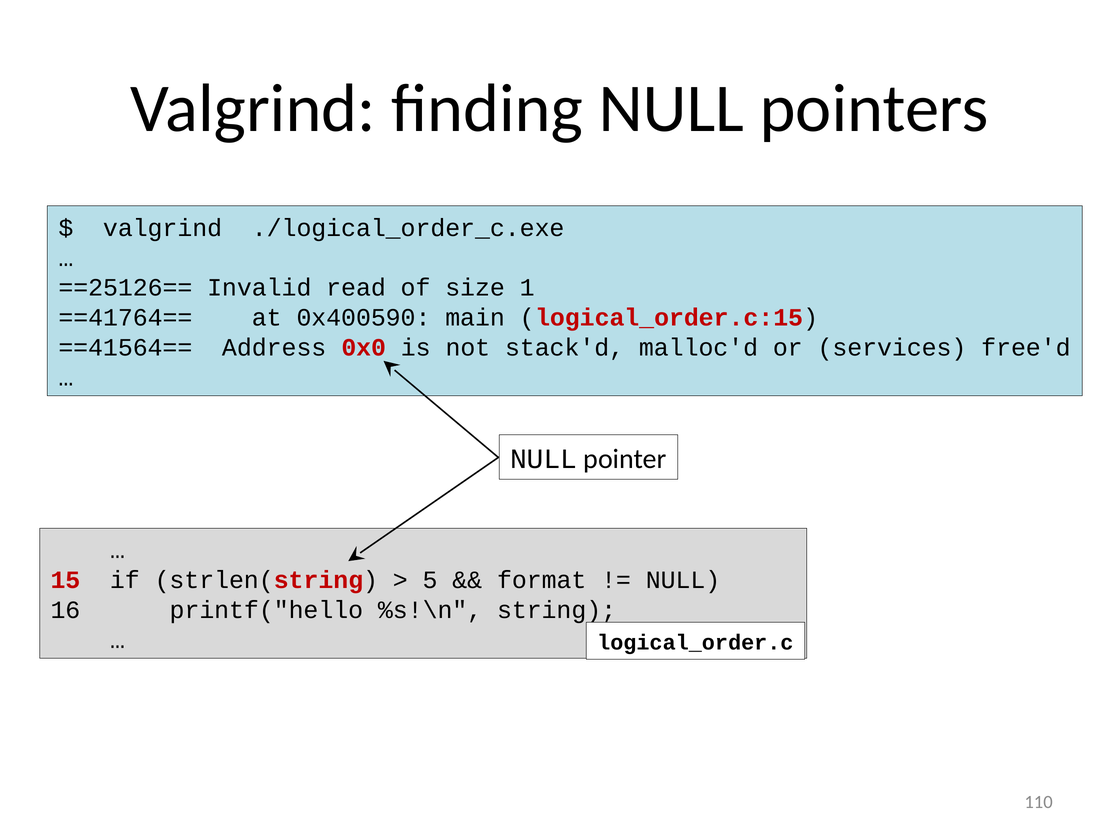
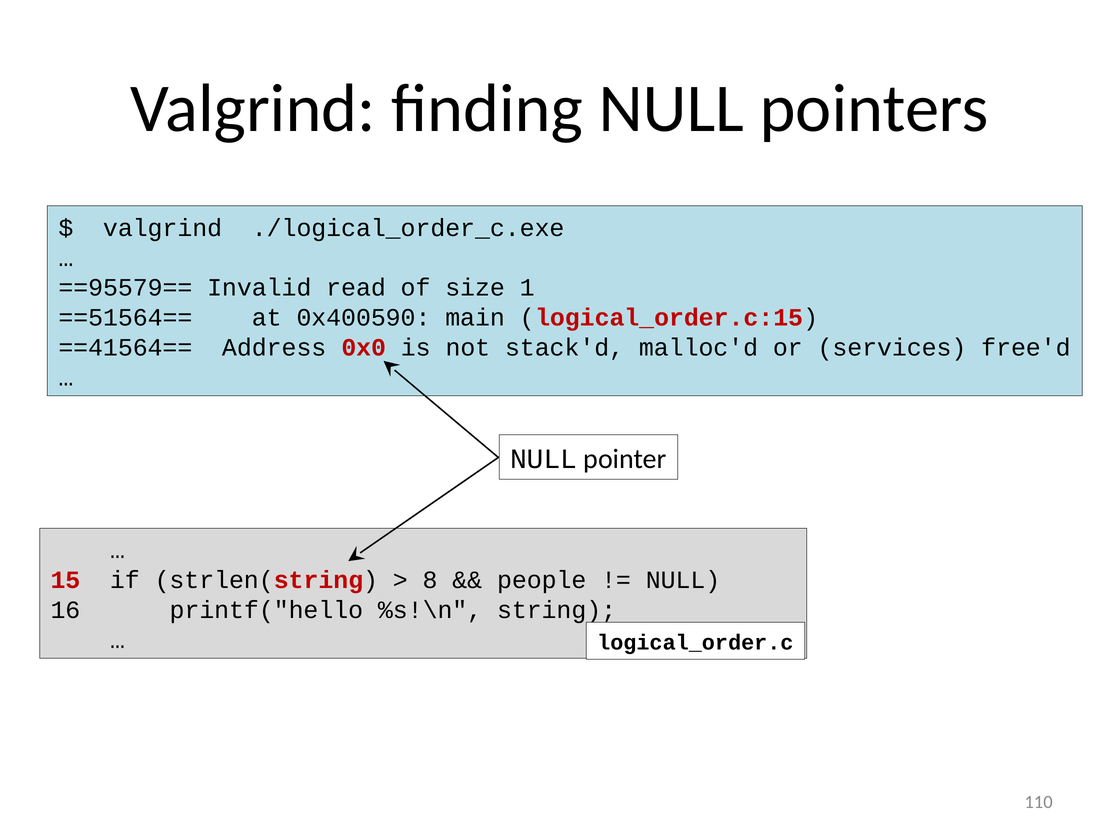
==25126==: ==25126== -> ==95579==
==41764==: ==41764== -> ==51564==
5: 5 -> 8
format: format -> people
